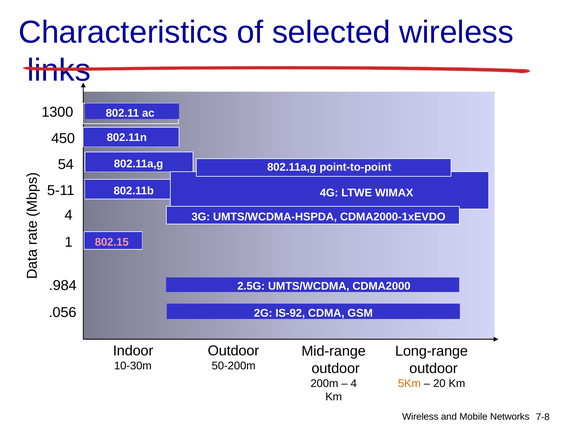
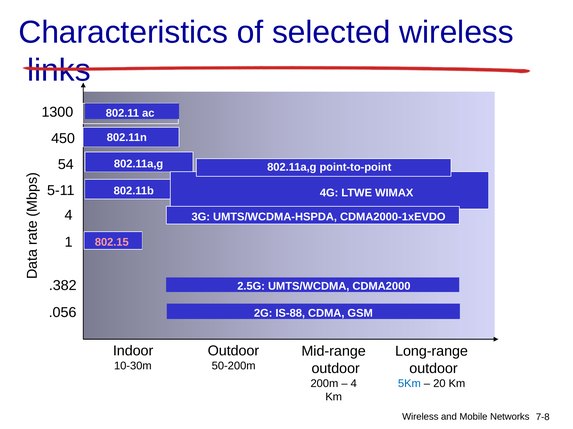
.984: .984 -> .382
IS-92: IS-92 -> IS-88
5Km colour: orange -> blue
